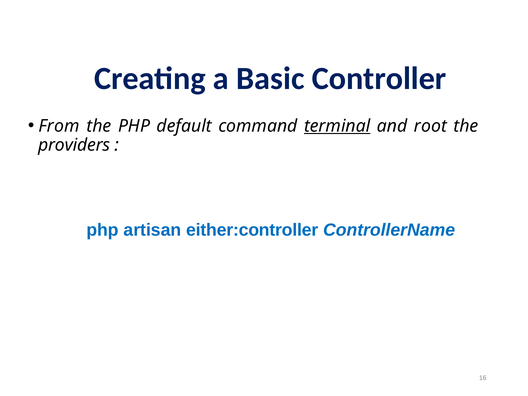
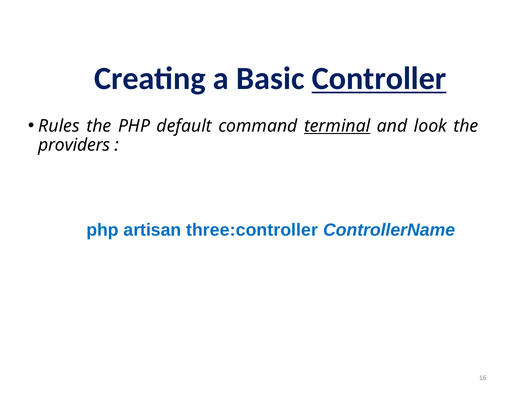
Controller underline: none -> present
From: From -> Rules
root: root -> look
either:controller: either:controller -> three:controller
